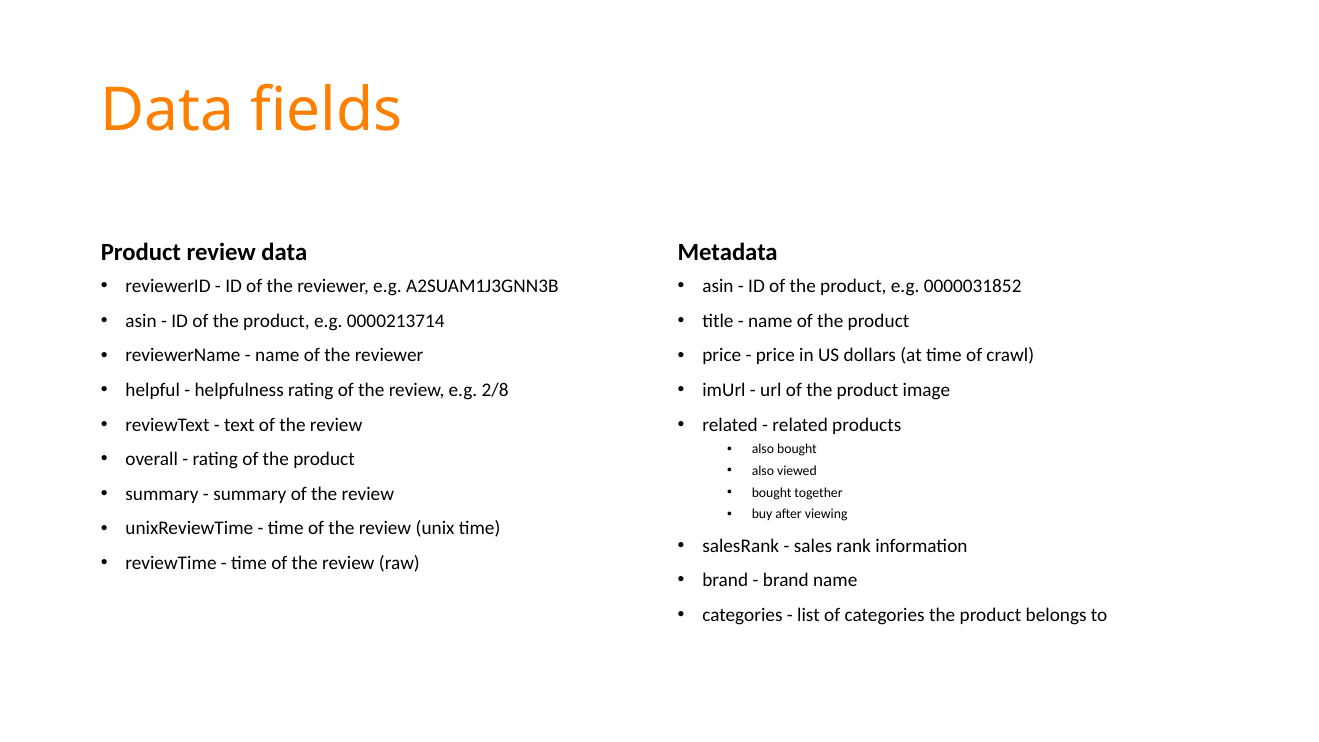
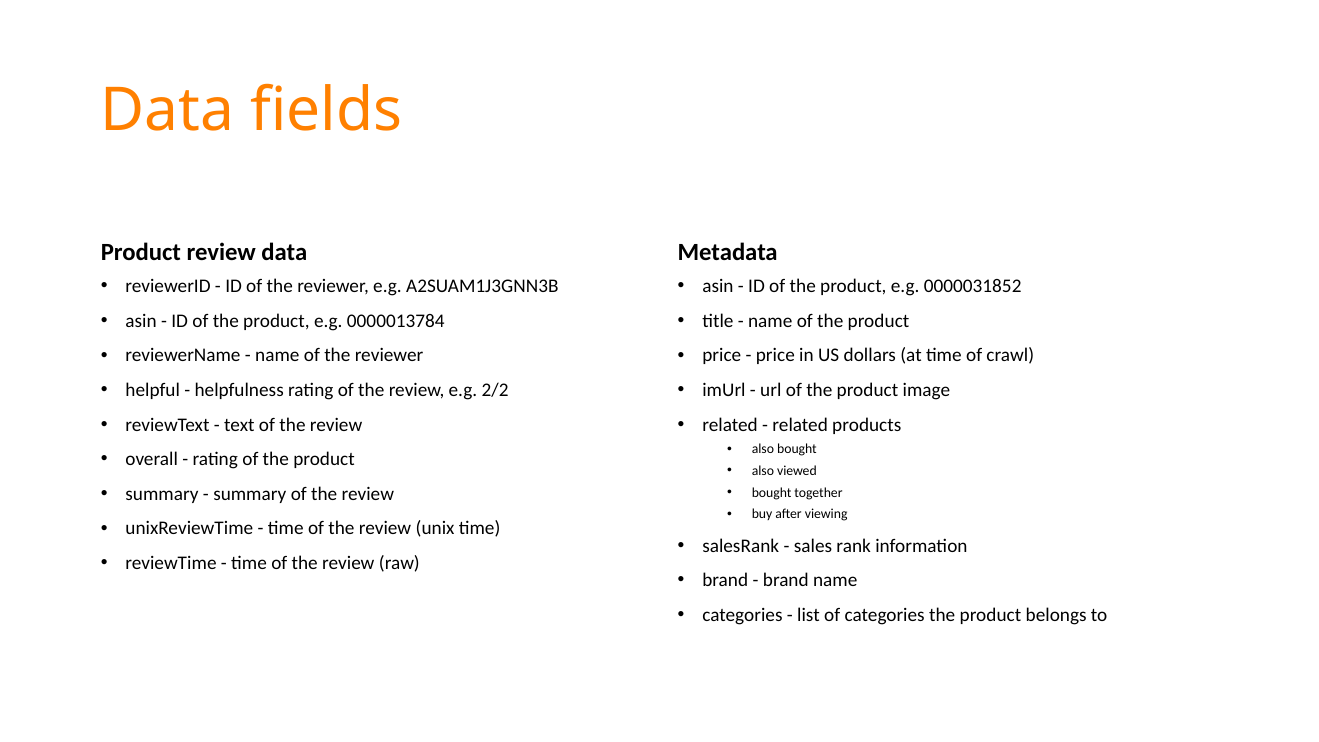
0000213714: 0000213714 -> 0000013784
2/8: 2/8 -> 2/2
